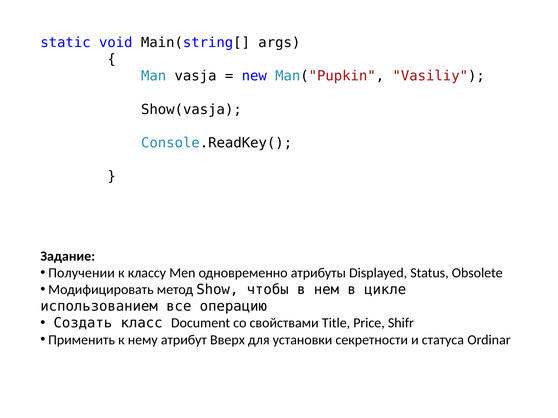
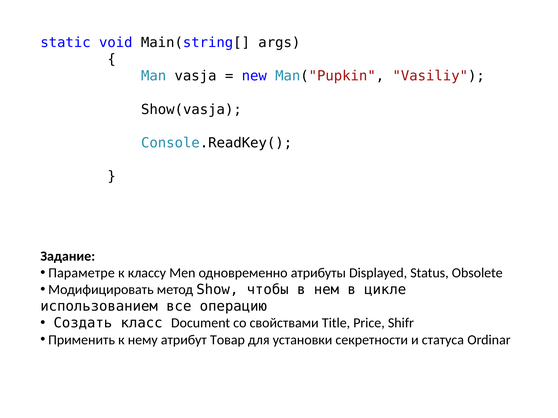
Получении: Получении -> Параметре
Вверх: Вверх -> Товар
